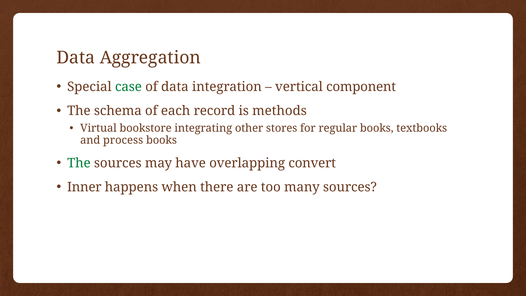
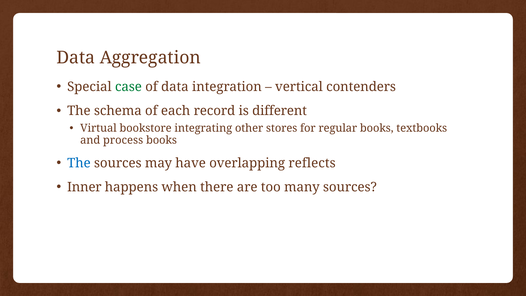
component: component -> contenders
methods: methods -> different
The at (79, 163) colour: green -> blue
convert: convert -> reflects
